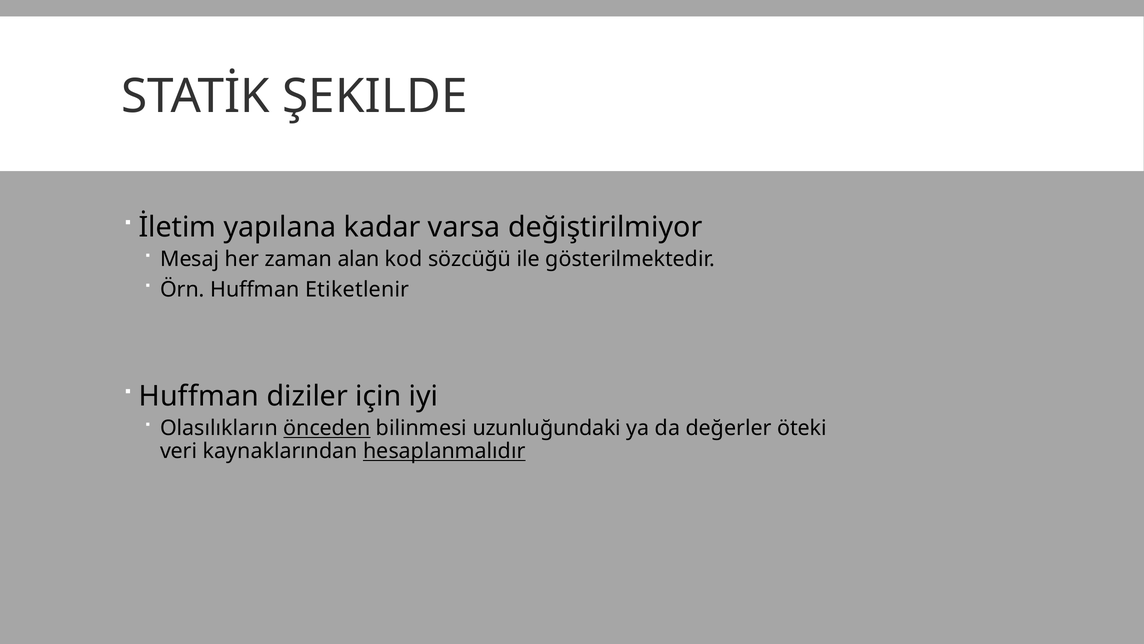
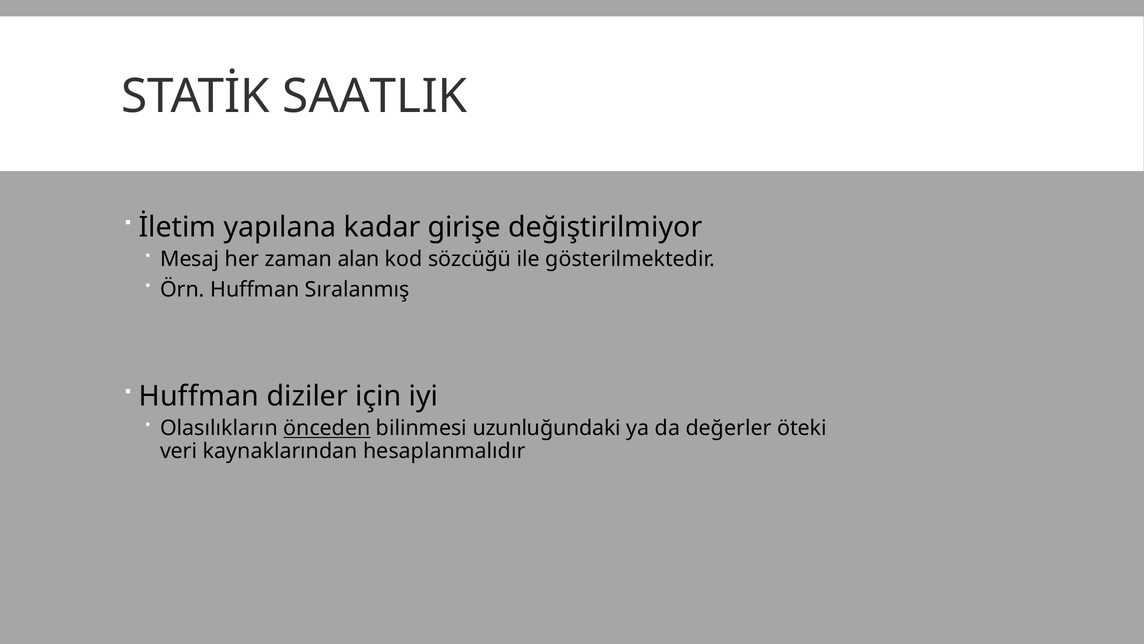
ŞEKILDE: ŞEKILDE -> SAATLIK
varsa: varsa -> girişe
Etiketlenir: Etiketlenir -> Sıralanmış
hesaplanmalıdır underline: present -> none
